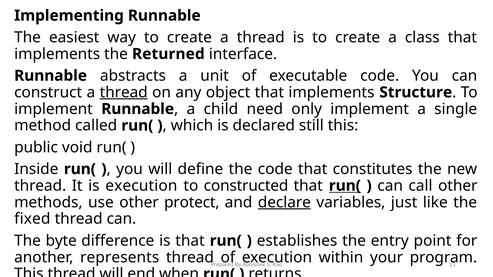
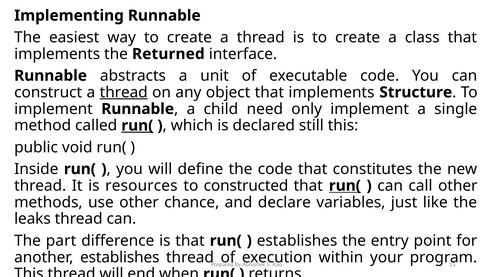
run( at (137, 126) underline: none -> present
is execution: execution -> resources
protect: protect -> chance
declare underline: present -> none
fixed: fixed -> leaks
byte: byte -> part
another represents: represents -> establishes
